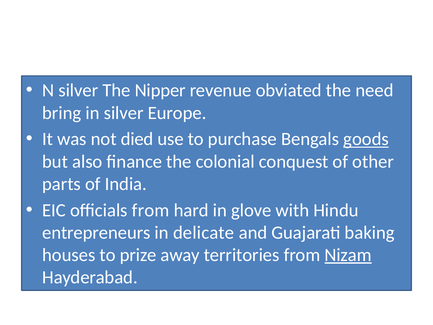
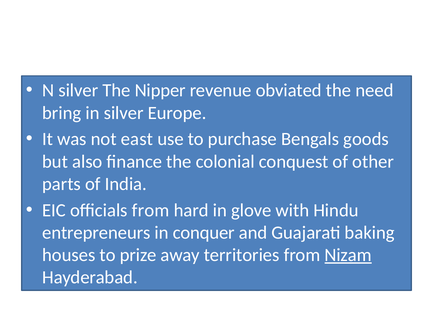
died: died -> east
goods underline: present -> none
delicate: delicate -> conquer
